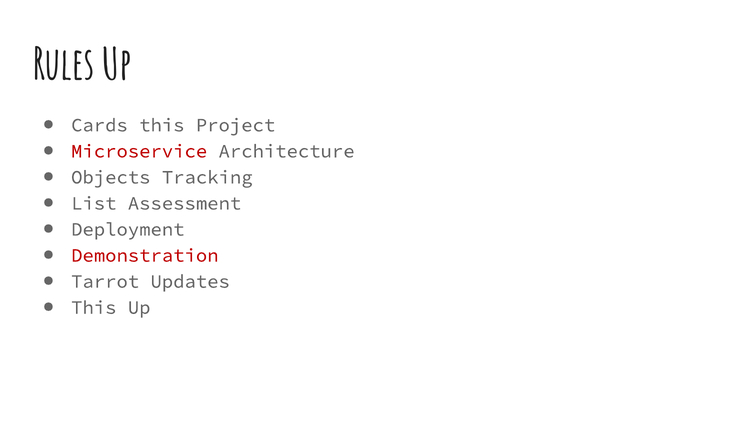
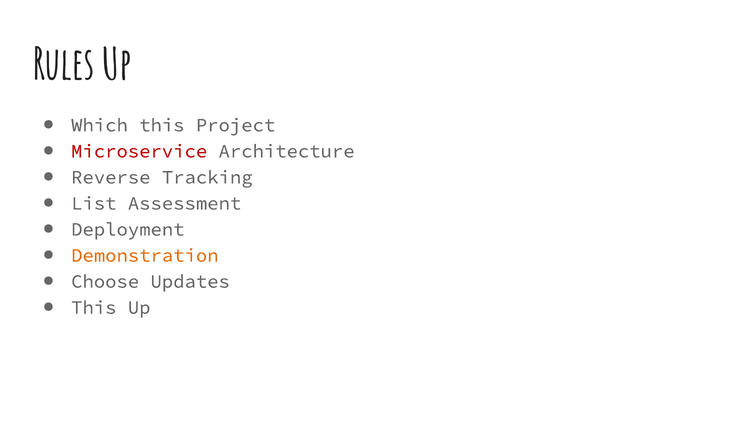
Cards: Cards -> Which
Objects: Objects -> Reverse
Demonstration colour: red -> orange
Tarrot: Tarrot -> Choose
